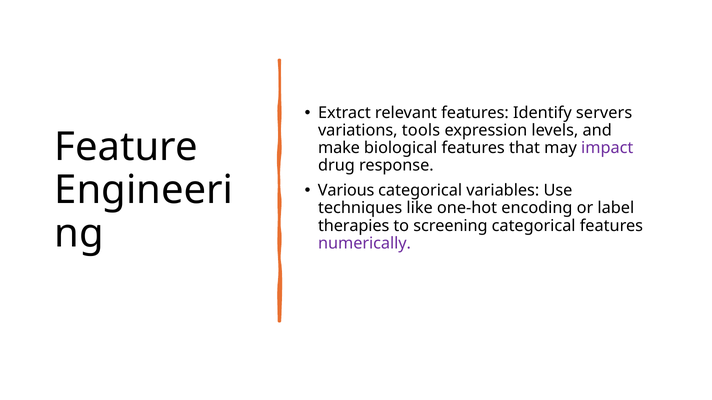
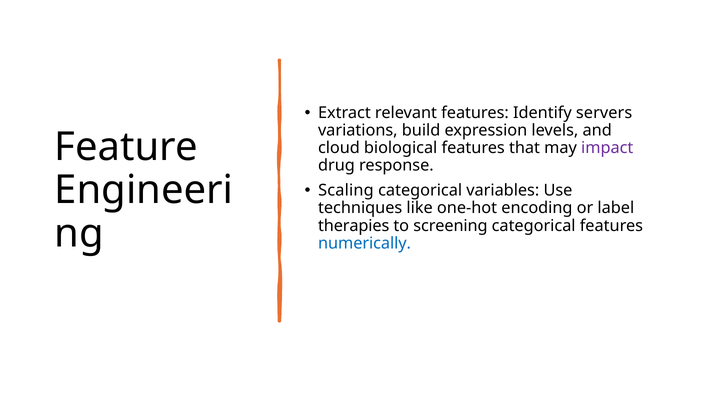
tools: tools -> build
make: make -> cloud
Various: Various -> Scaling
numerically colour: purple -> blue
